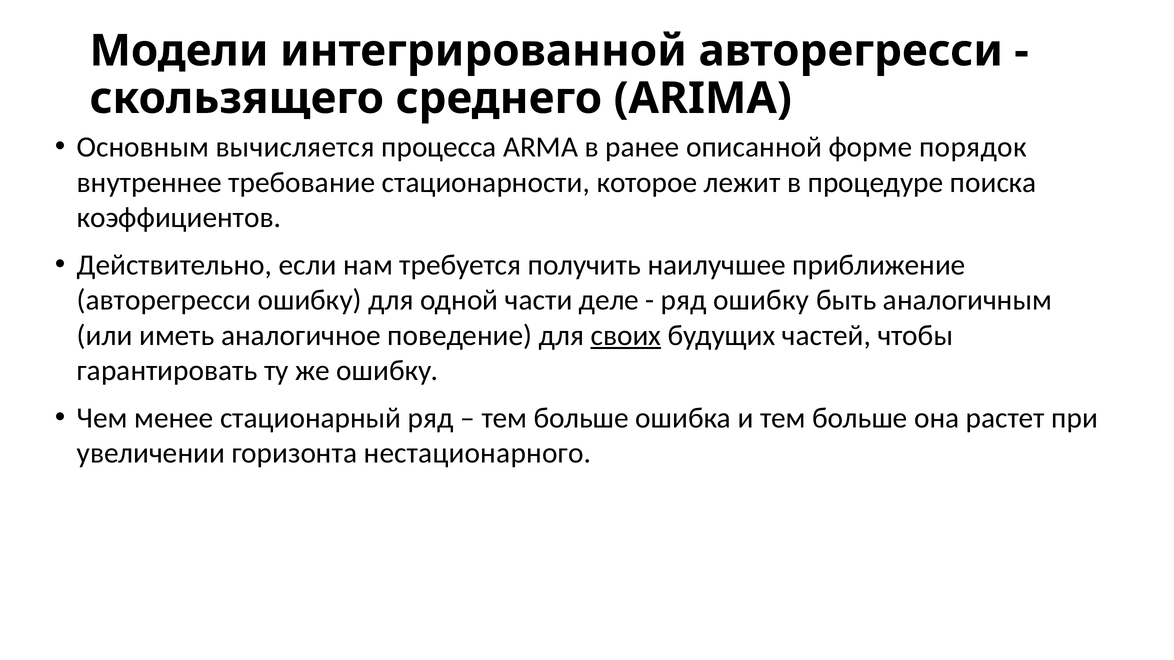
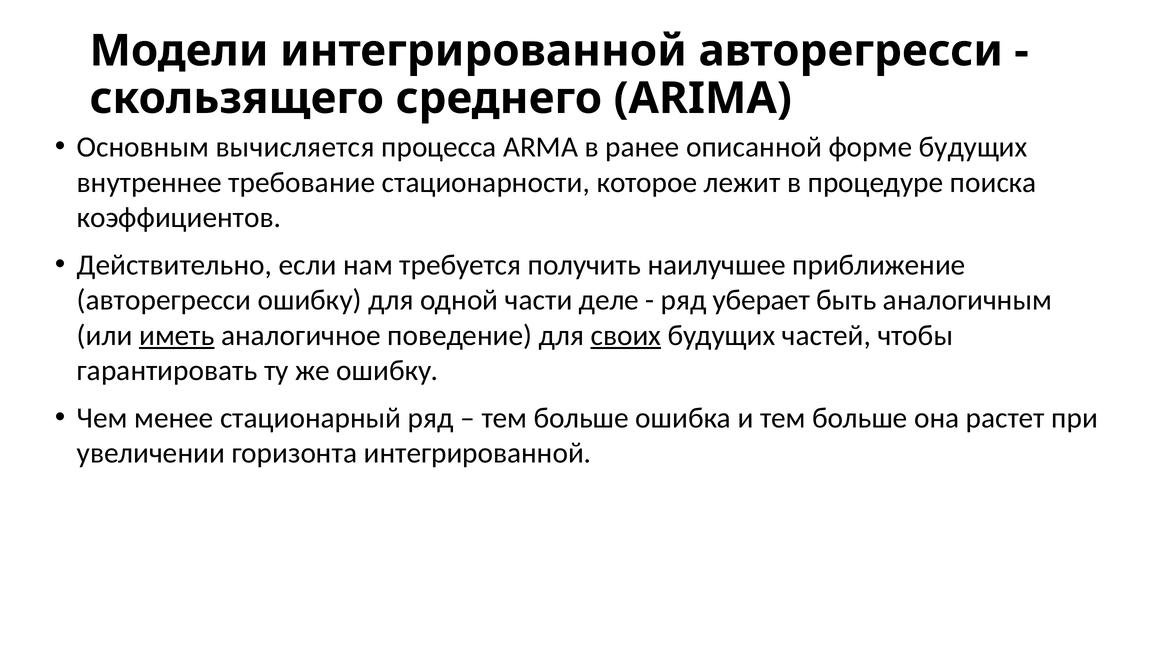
форме порядок: порядок -> будущих
ряд ошибку: ошибку -> уберает
иметь underline: none -> present
горизонта нестационарного: нестационарного -> интегрированной
